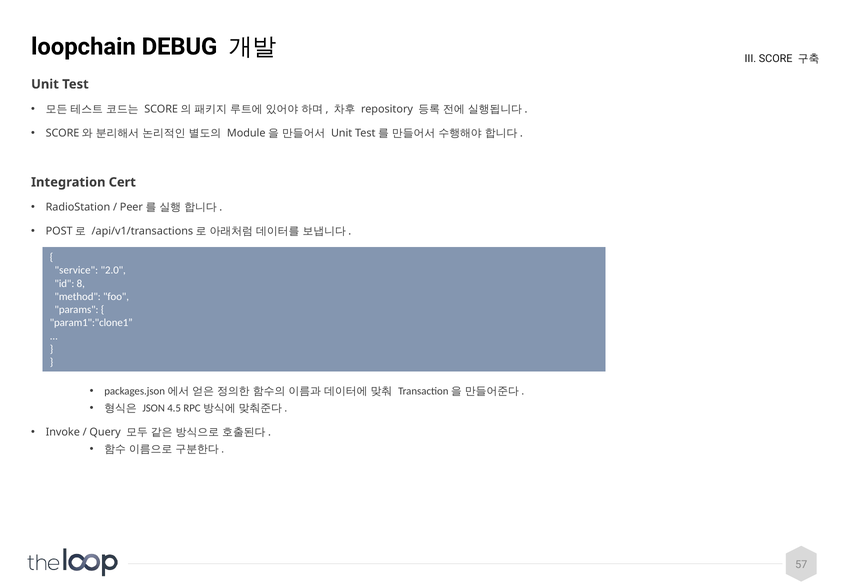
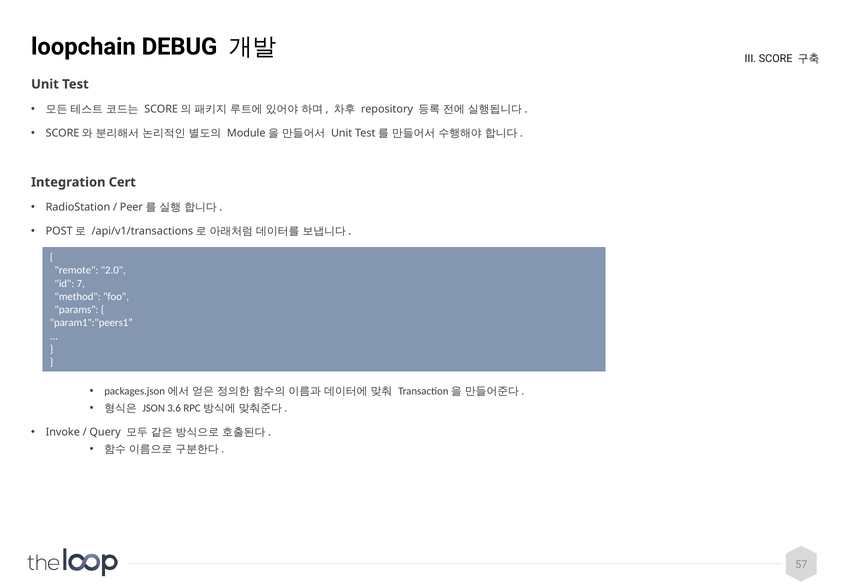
service: service -> remote
8: 8 -> 7
param1":"clone1: param1":"clone1 -> param1":"peers1
4.5: 4.5 -> 3.6
